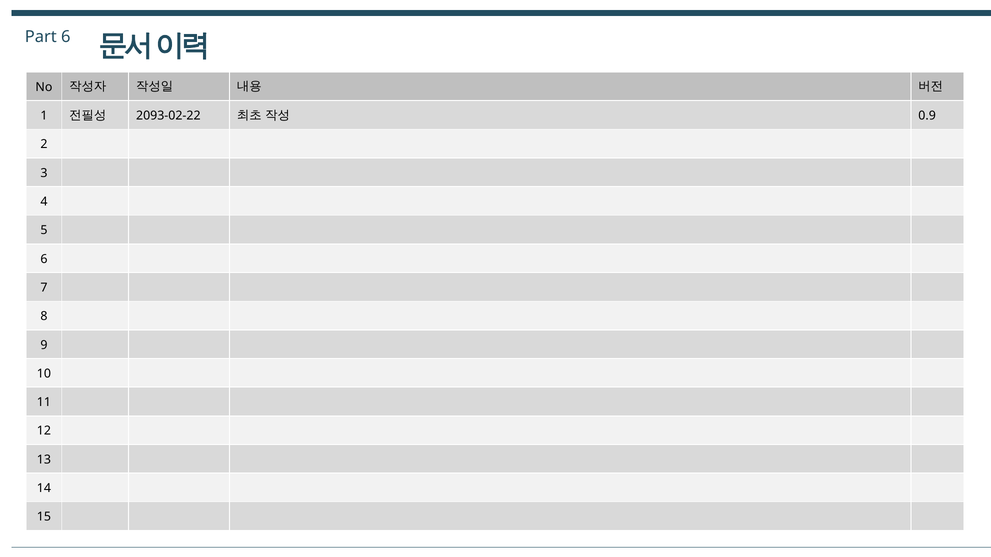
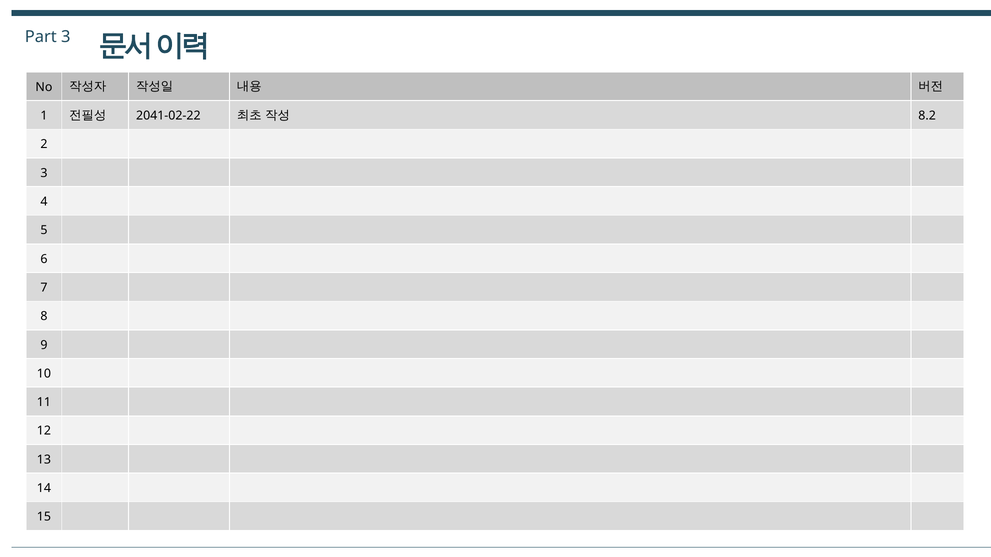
Part 6: 6 -> 3
2093-02-22: 2093-02-22 -> 2041-02-22
0.9: 0.9 -> 8.2
